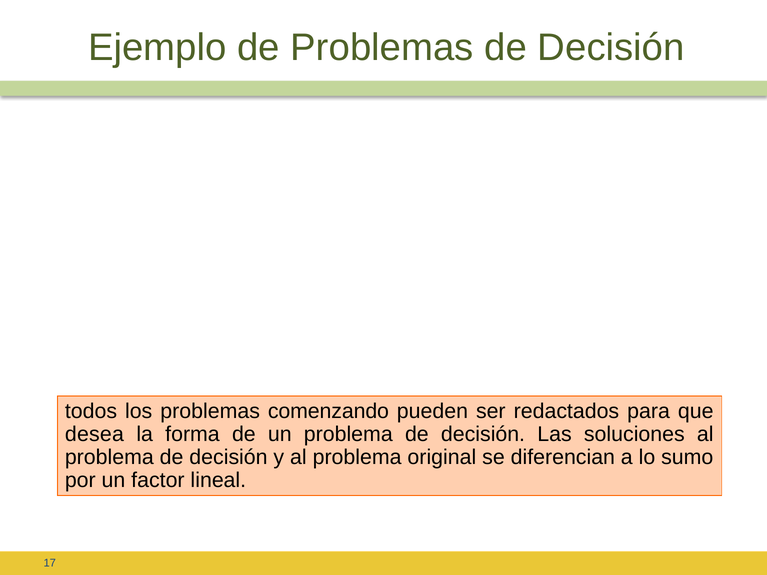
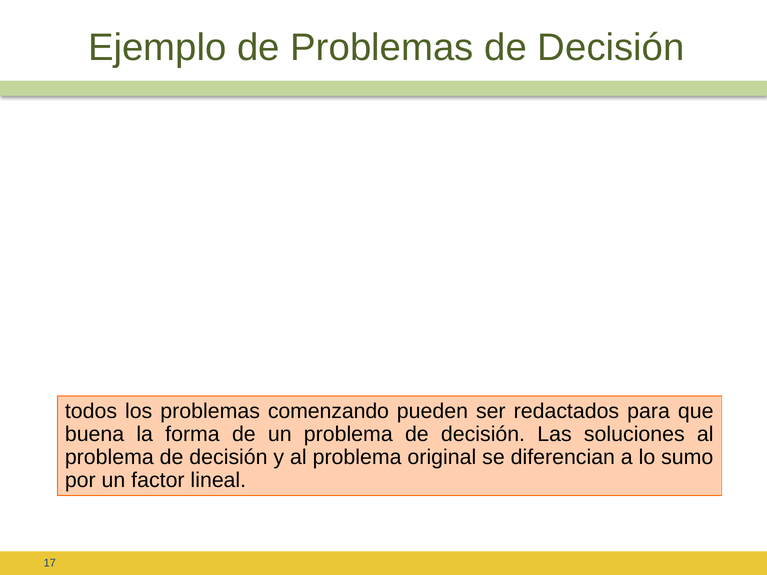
desea: desea -> buena
